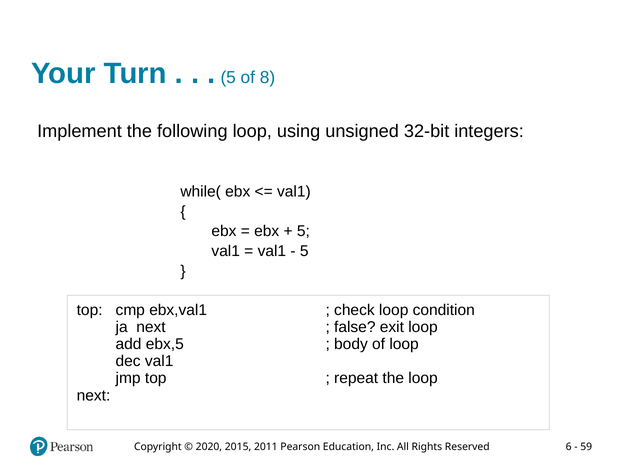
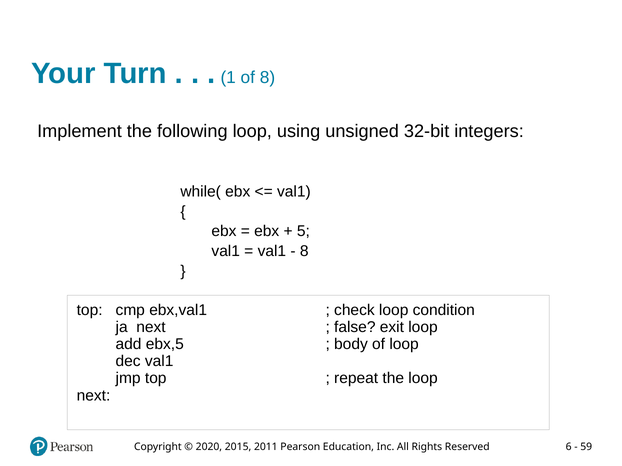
5 at (228, 78): 5 -> 1
5 at (304, 252): 5 -> 8
